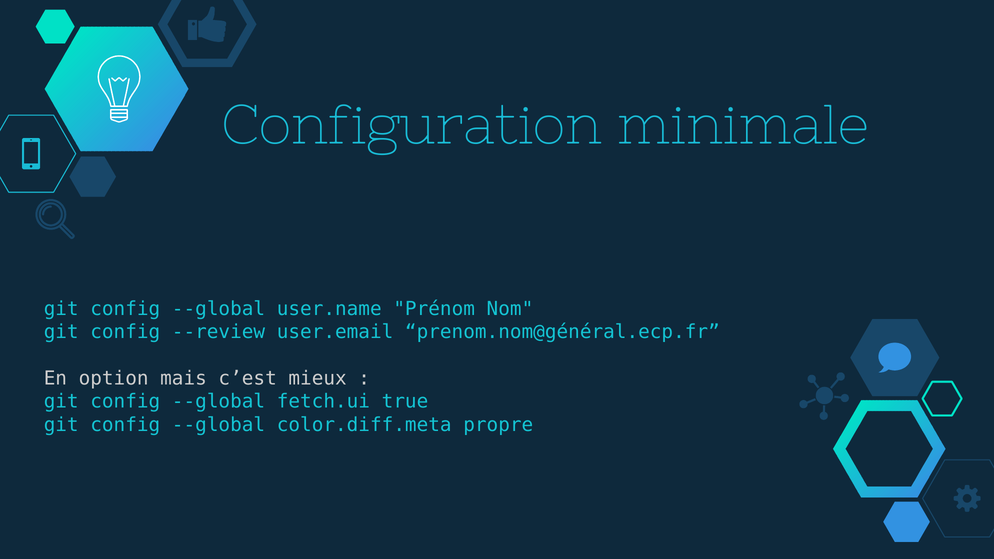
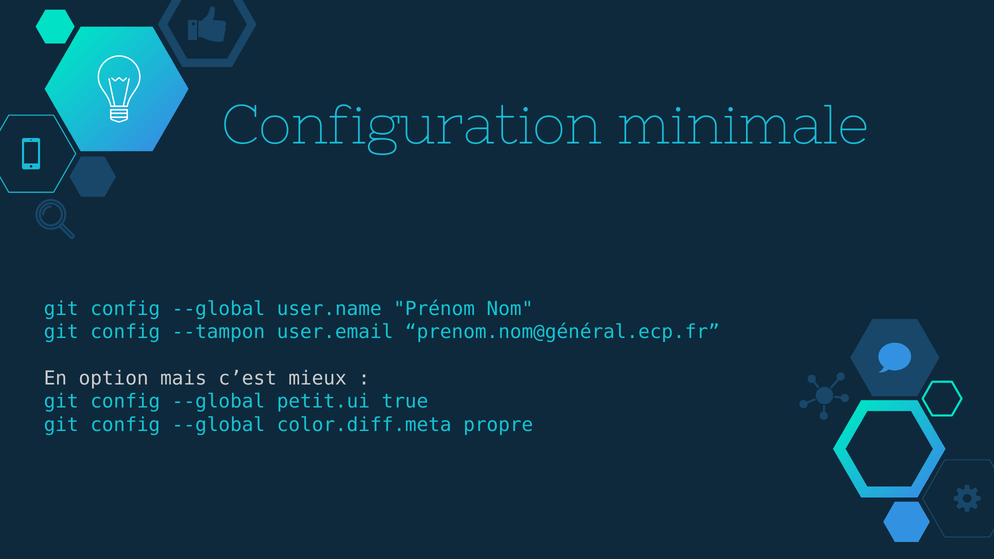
--review: --review -> --tampon
fetch.ui: fetch.ui -> petit.ui
